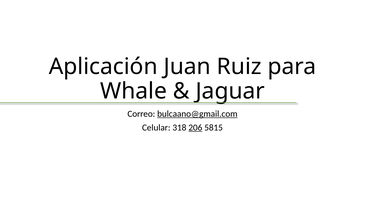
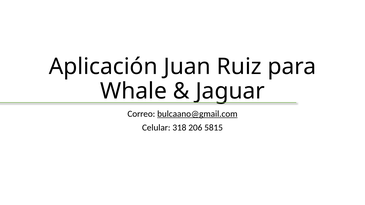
206 underline: present -> none
